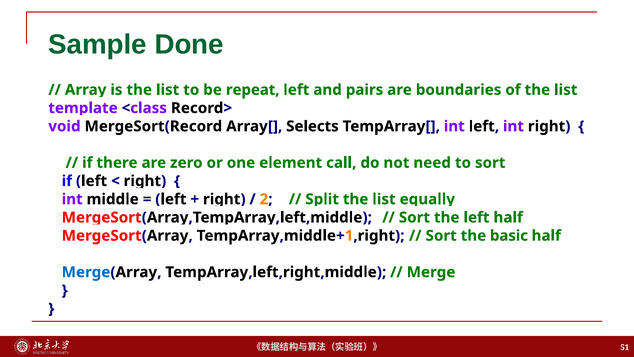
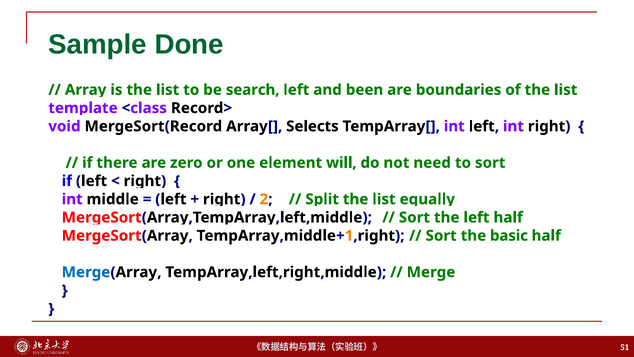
repeat: repeat -> search
pairs: pairs -> been
call: call -> will
